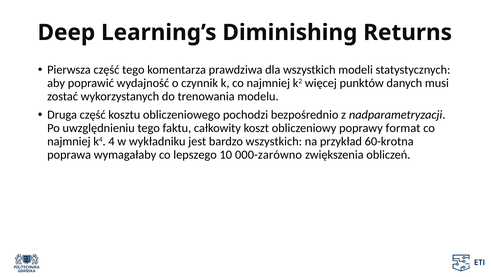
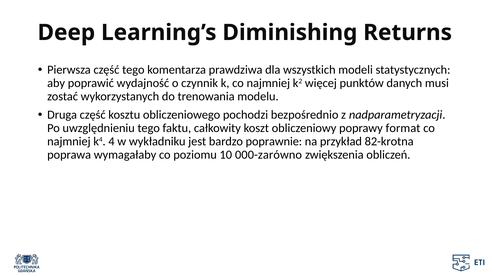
bardzo wszystkich: wszystkich -> poprawnie
60-krotna: 60-krotna -> 82-krotna
lepszego: lepszego -> poziomu
